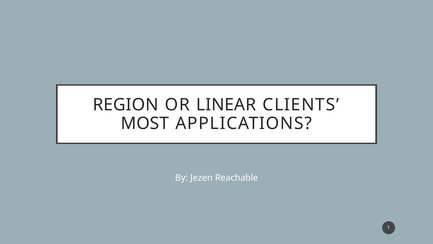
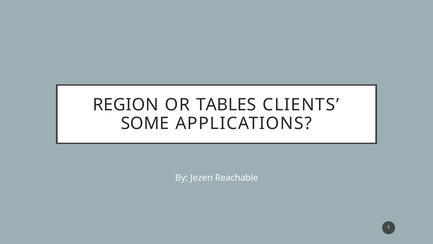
LINEAR: LINEAR -> TABLES
MOST: MOST -> SOME
